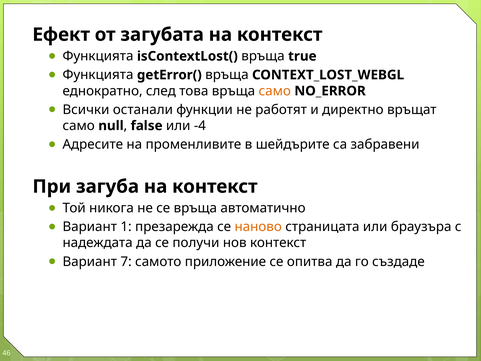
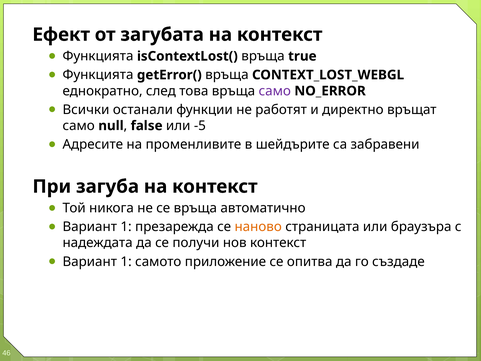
само at (275, 91) colour: orange -> purple
-4: -4 -> -5
7 at (126, 261): 7 -> 1
